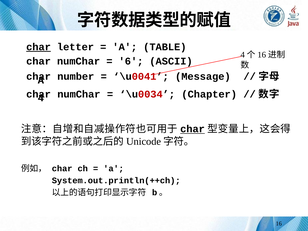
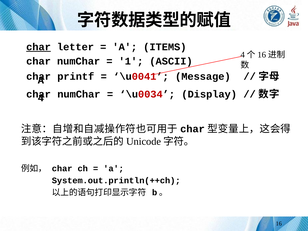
TABLE: TABLE -> ITEMS
6: 6 -> 1
number: number -> printf
Chapter: Chapter -> Display
char at (193, 129) underline: present -> none
